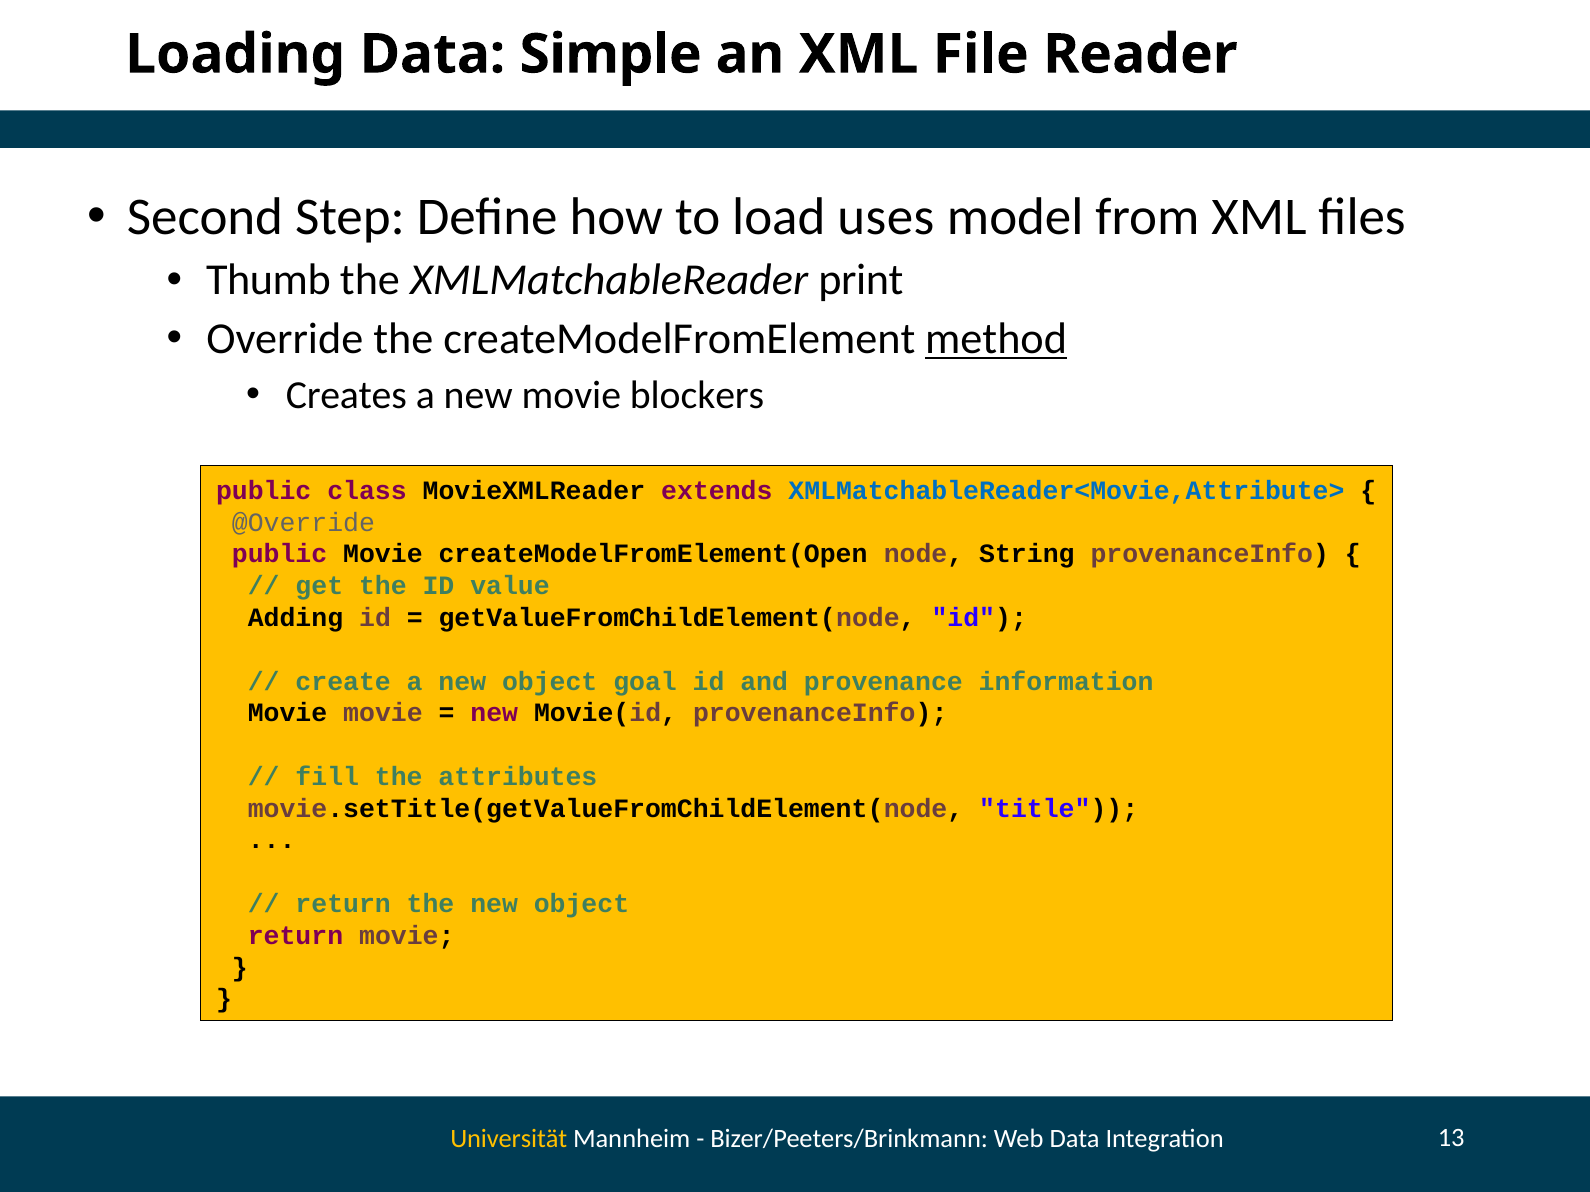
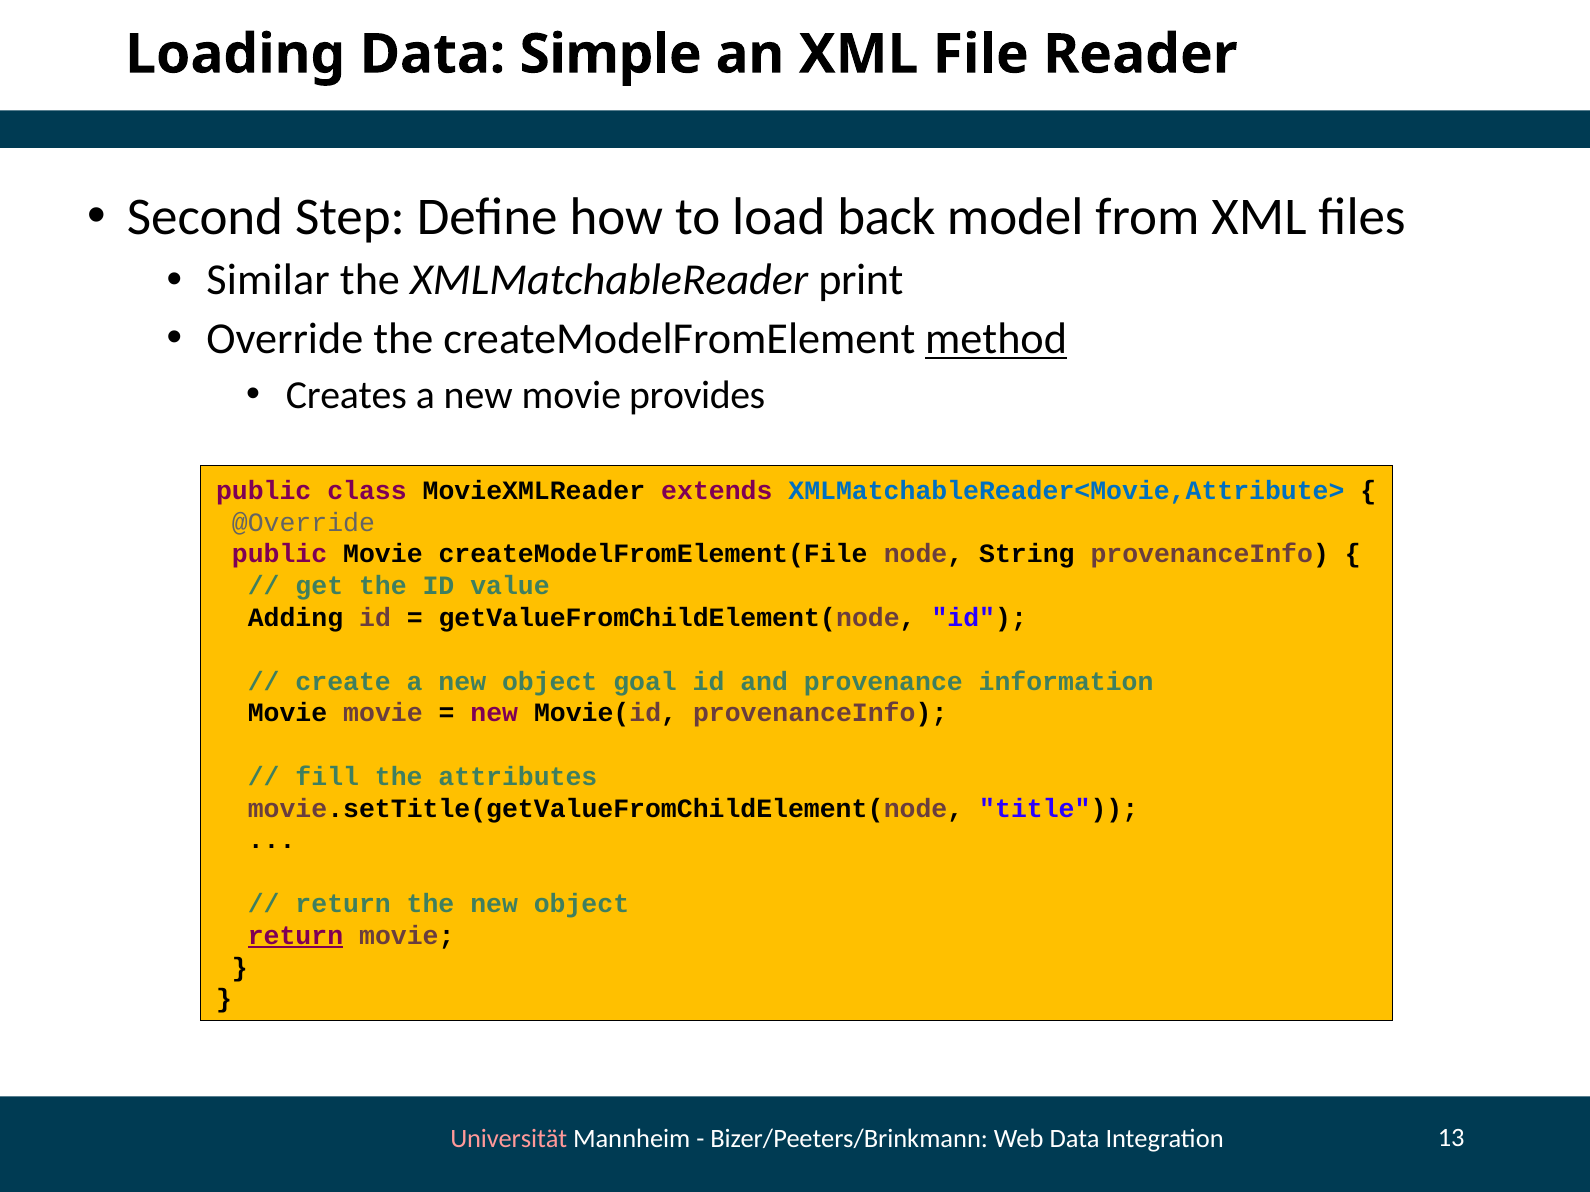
uses: uses -> back
Thumb: Thumb -> Similar
blockers: blockers -> provides
createModelFromElement(Open: createModelFromElement(Open -> createModelFromElement(File
return at (295, 936) underline: none -> present
Universität colour: yellow -> pink
